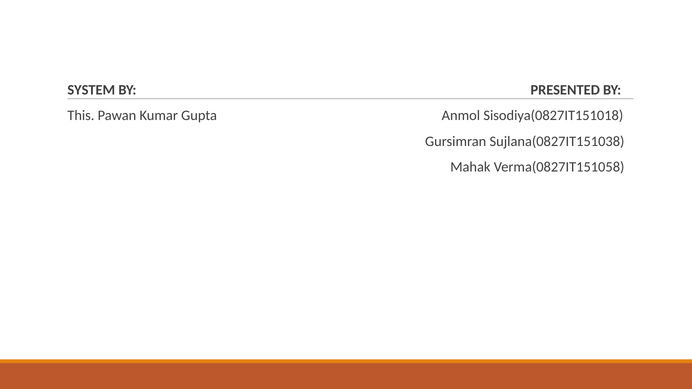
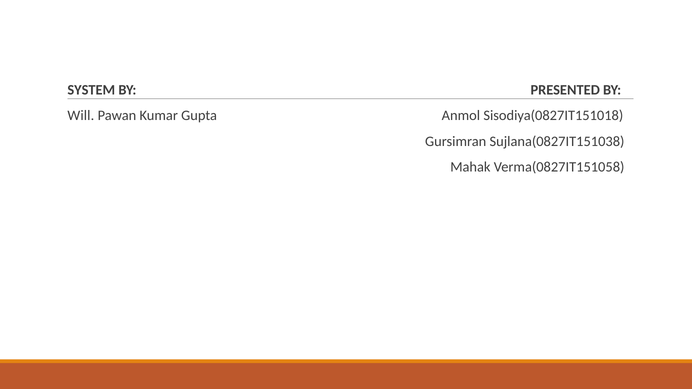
This: This -> Will
